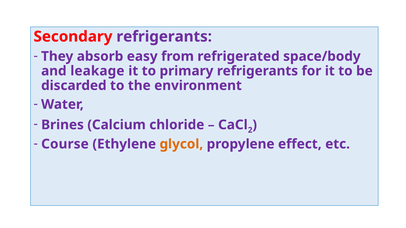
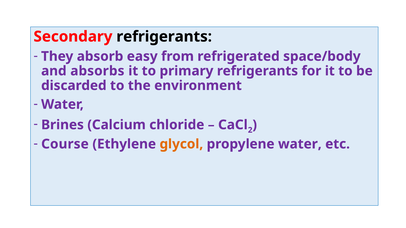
refrigerants at (164, 37) colour: purple -> black
leakage: leakage -> absorbs
propylene effect: effect -> water
